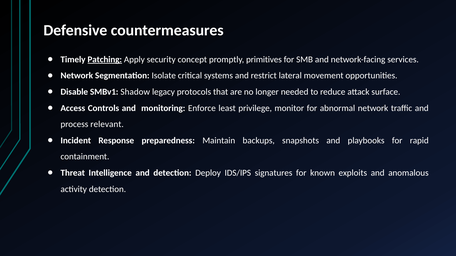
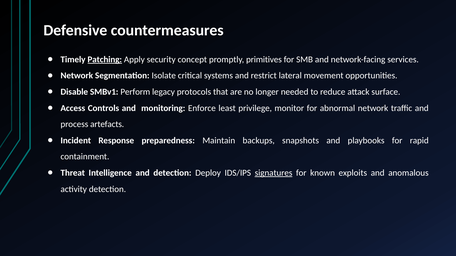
Shadow: Shadow -> Perform
relevant: relevant -> artefacts
signatures underline: none -> present
